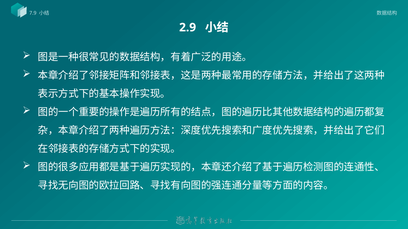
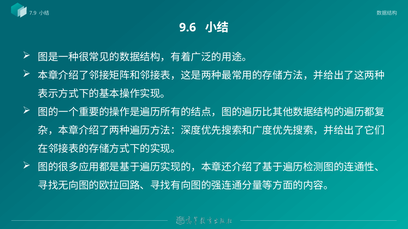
2.9: 2.9 -> 9.6
